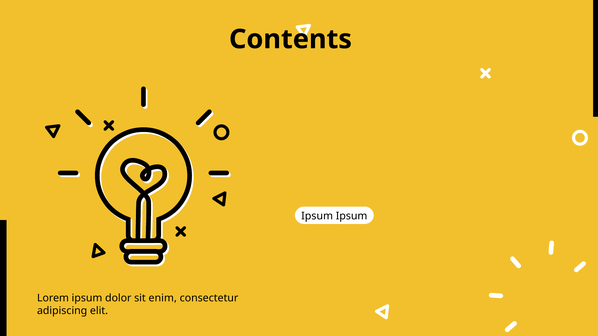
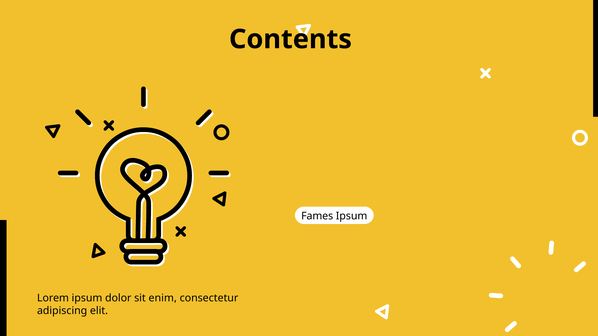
Ipsum at (317, 216): Ipsum -> Fames
